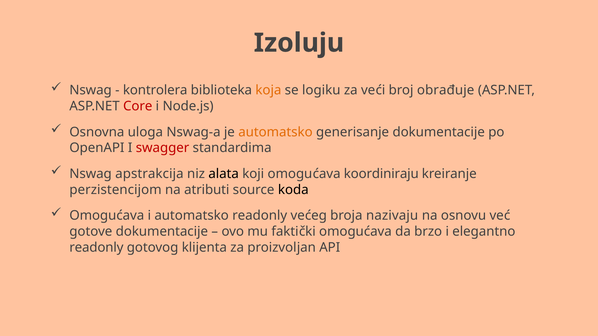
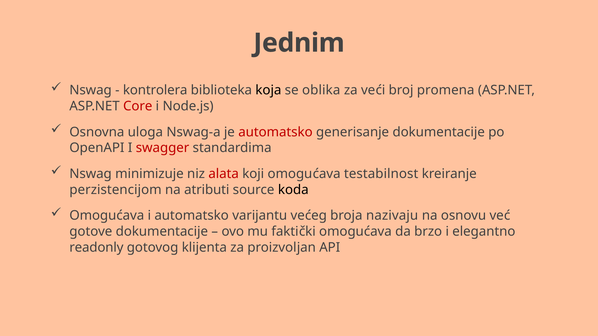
Izoluju: Izoluju -> Jednim
koja colour: orange -> black
logiku: logiku -> oblika
obrađuje: obrađuje -> promena
automatsko at (275, 132) colour: orange -> red
apstrakcija: apstrakcija -> minimizuje
alata colour: black -> red
koordiniraju: koordiniraju -> testabilnost
automatsko readonly: readonly -> varijantu
